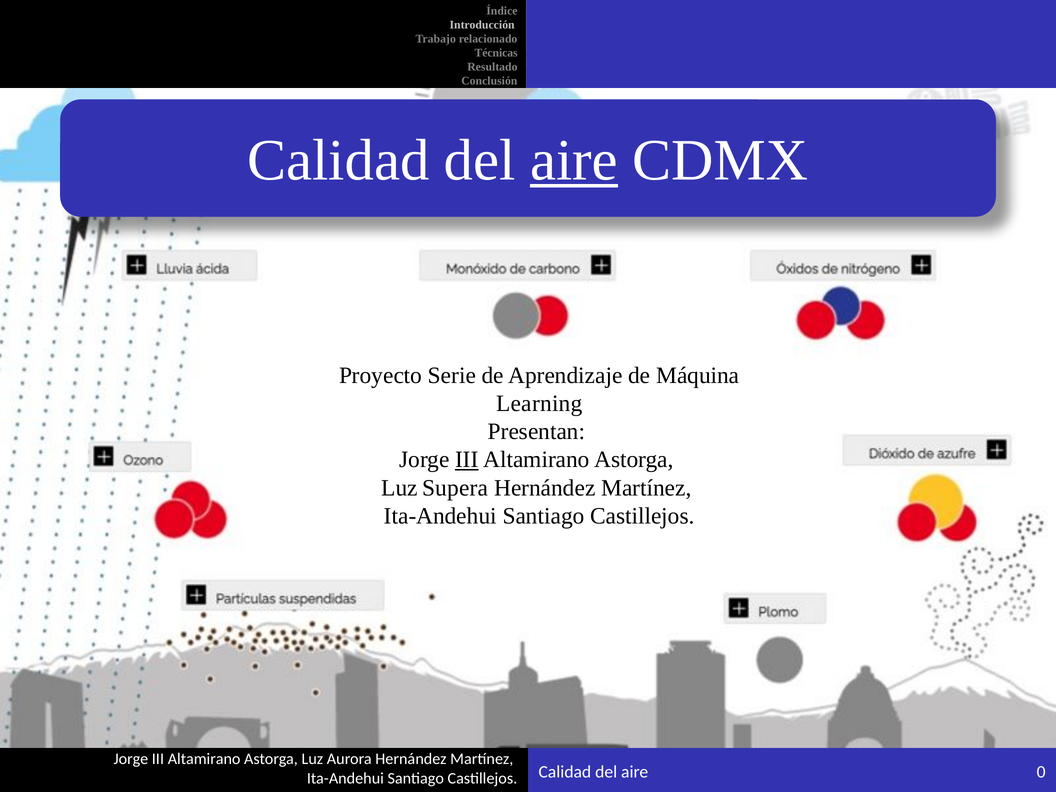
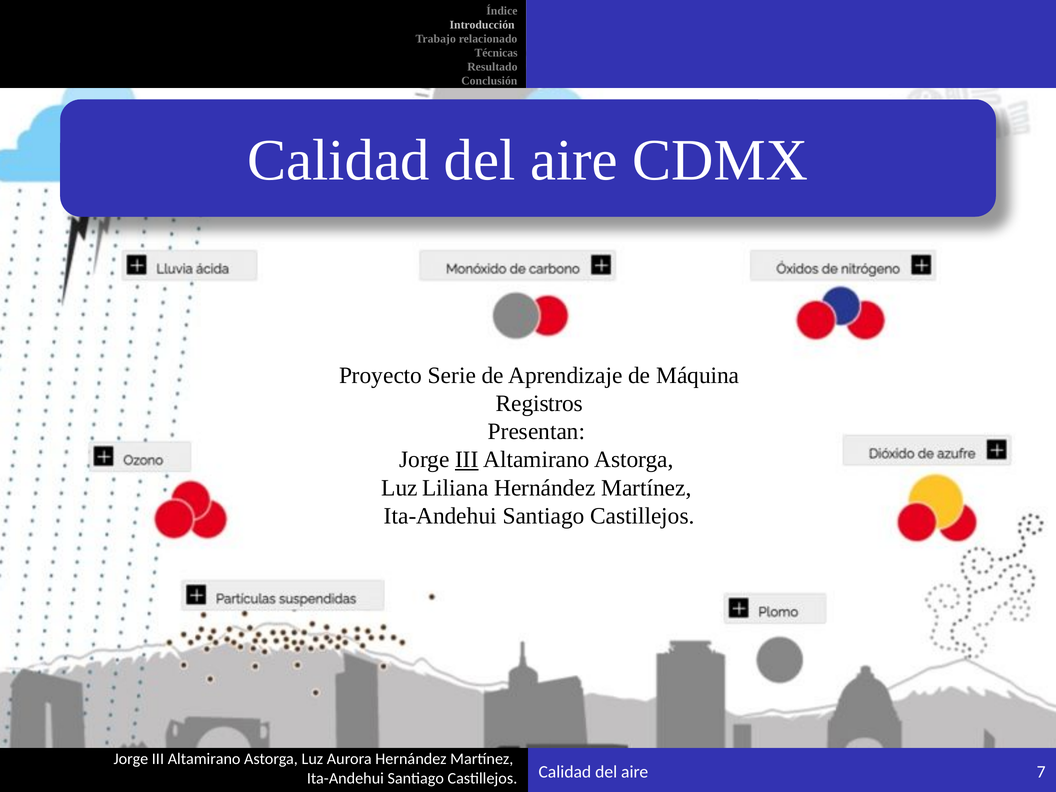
aire at (574, 160) underline: present -> none
Learning: Learning -> Registros
Supera: Supera -> Liliana
0: 0 -> 7
